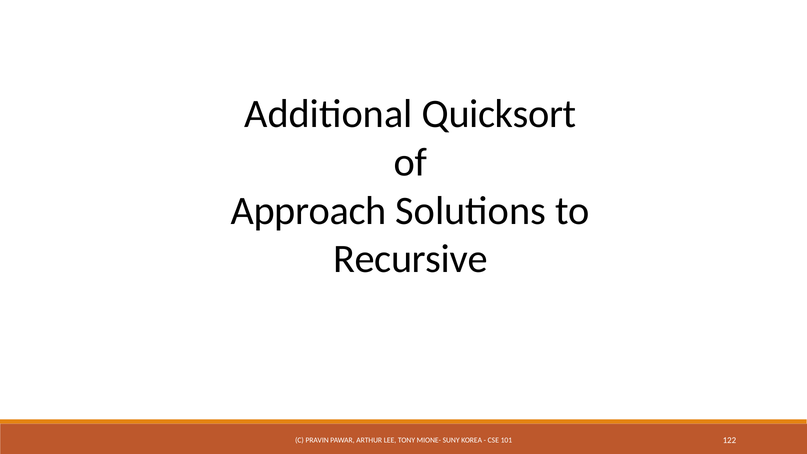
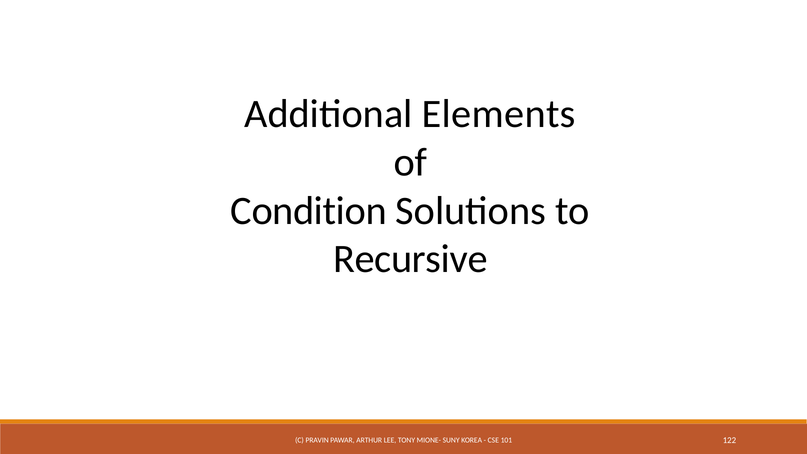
Quicksort: Quicksort -> Elements
Approach: Approach -> Condition
